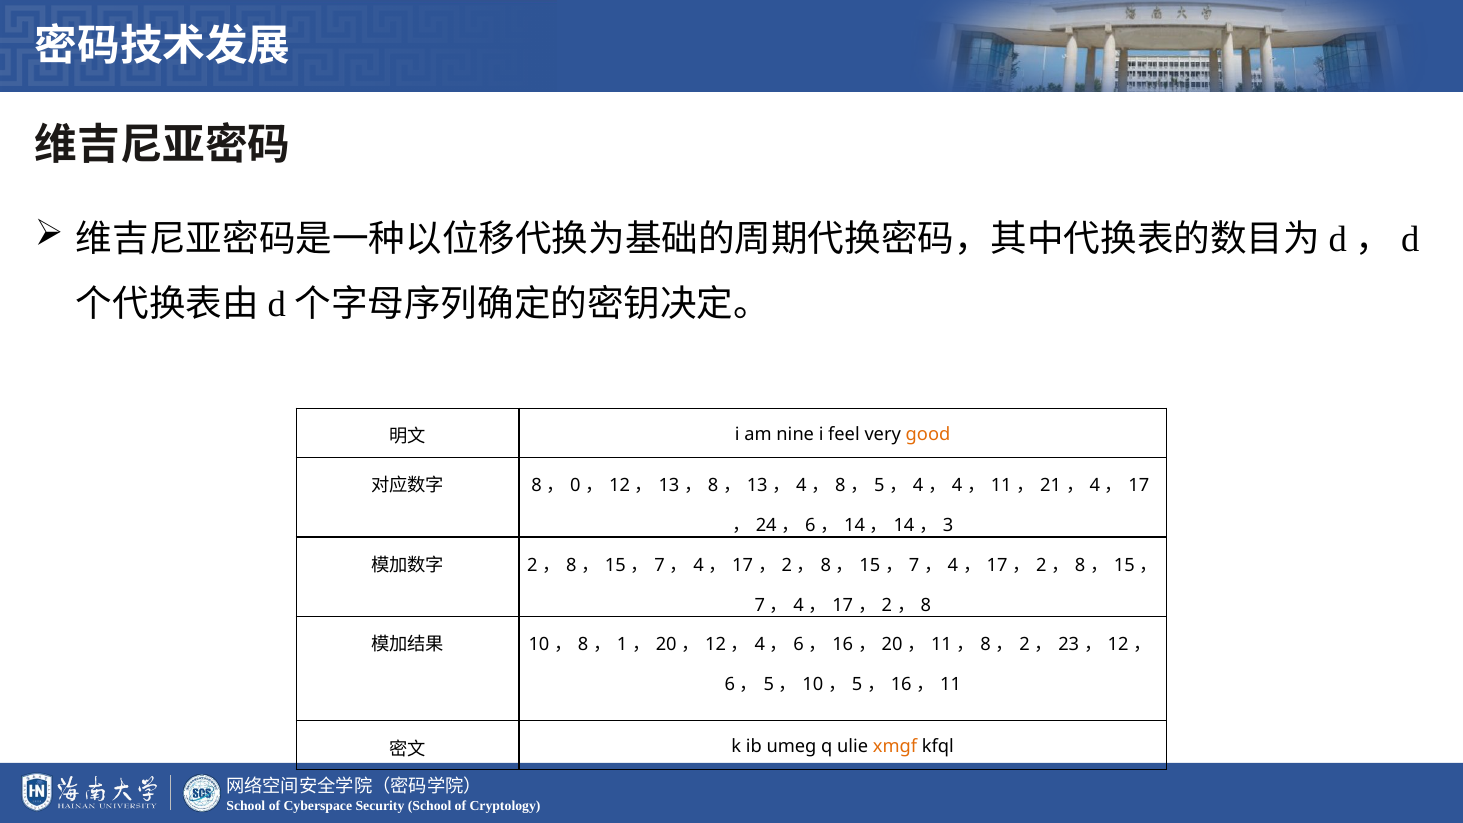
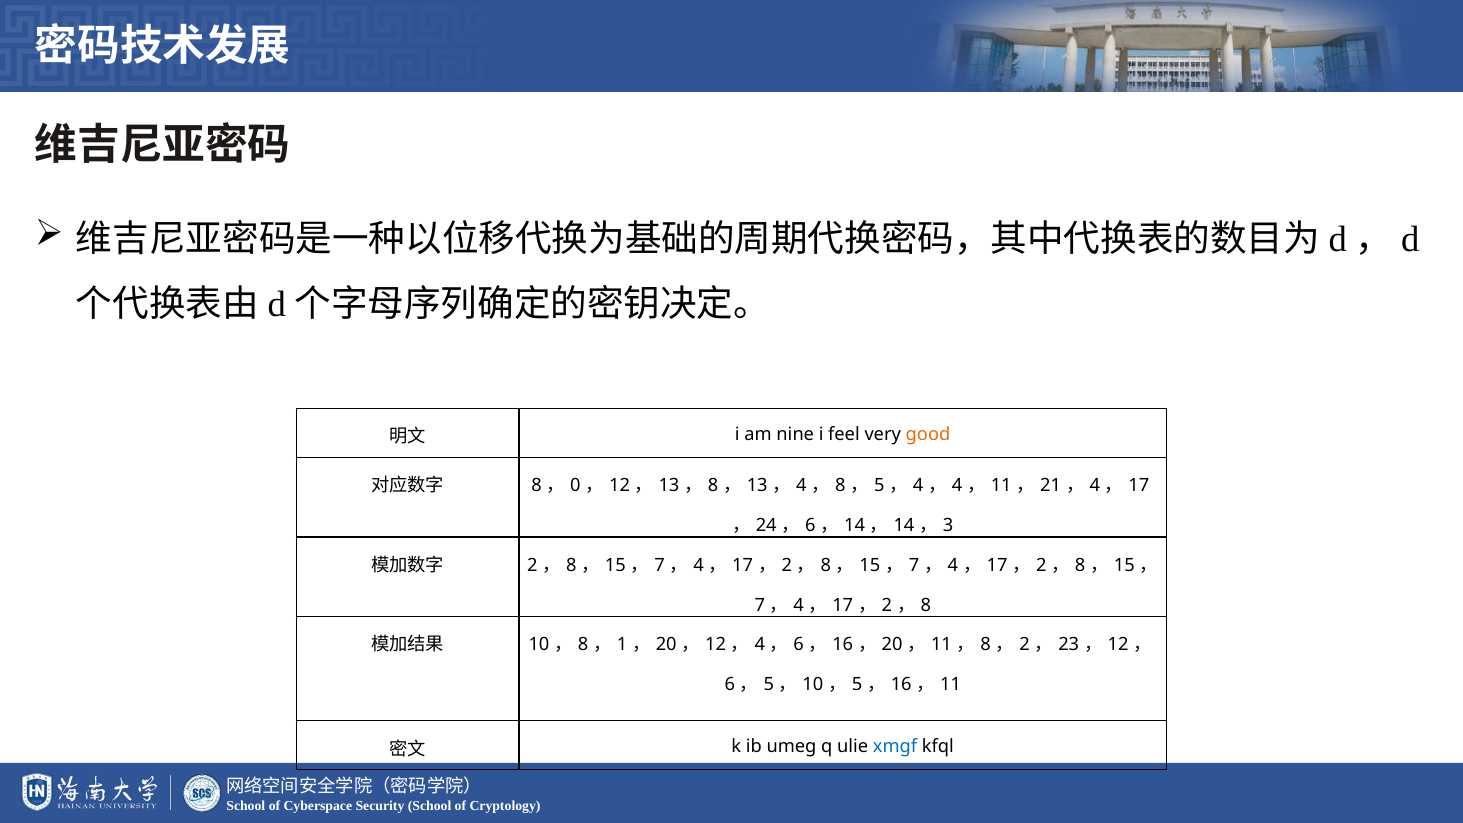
xmgf colour: orange -> blue
